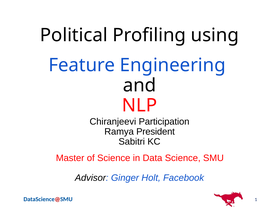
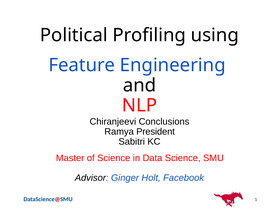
Participation: Participation -> Conclusions
